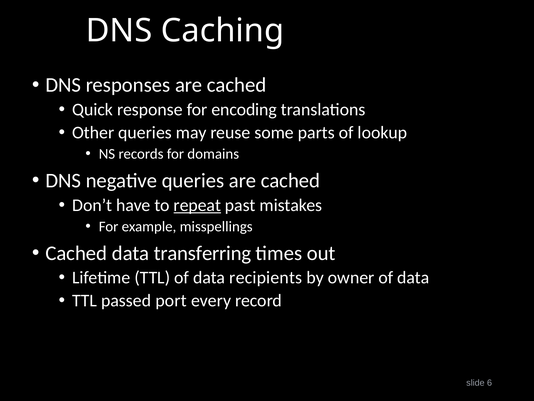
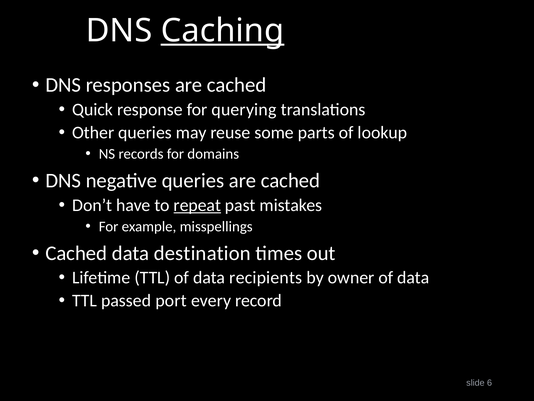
Caching underline: none -> present
encoding: encoding -> querying
transferring: transferring -> destination
